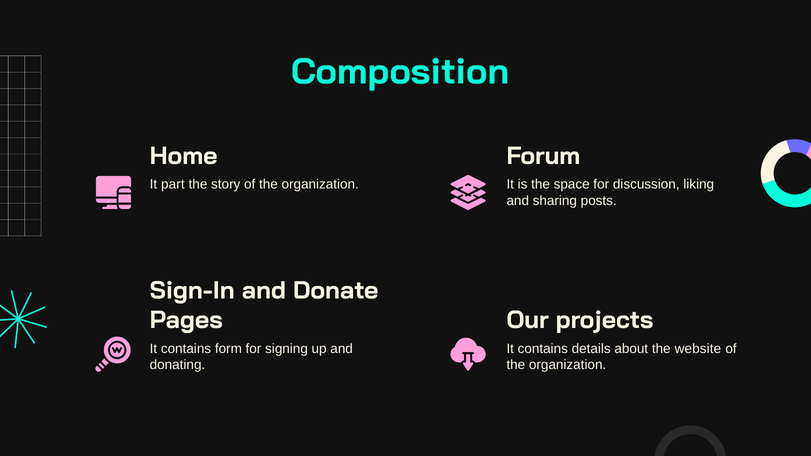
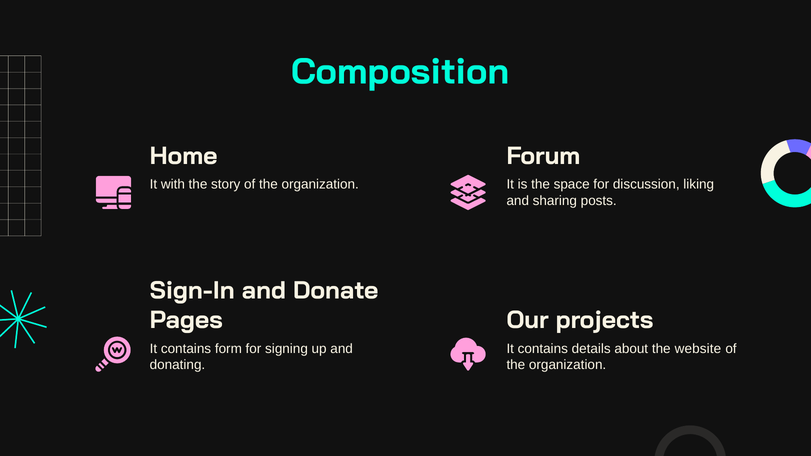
part: part -> with
